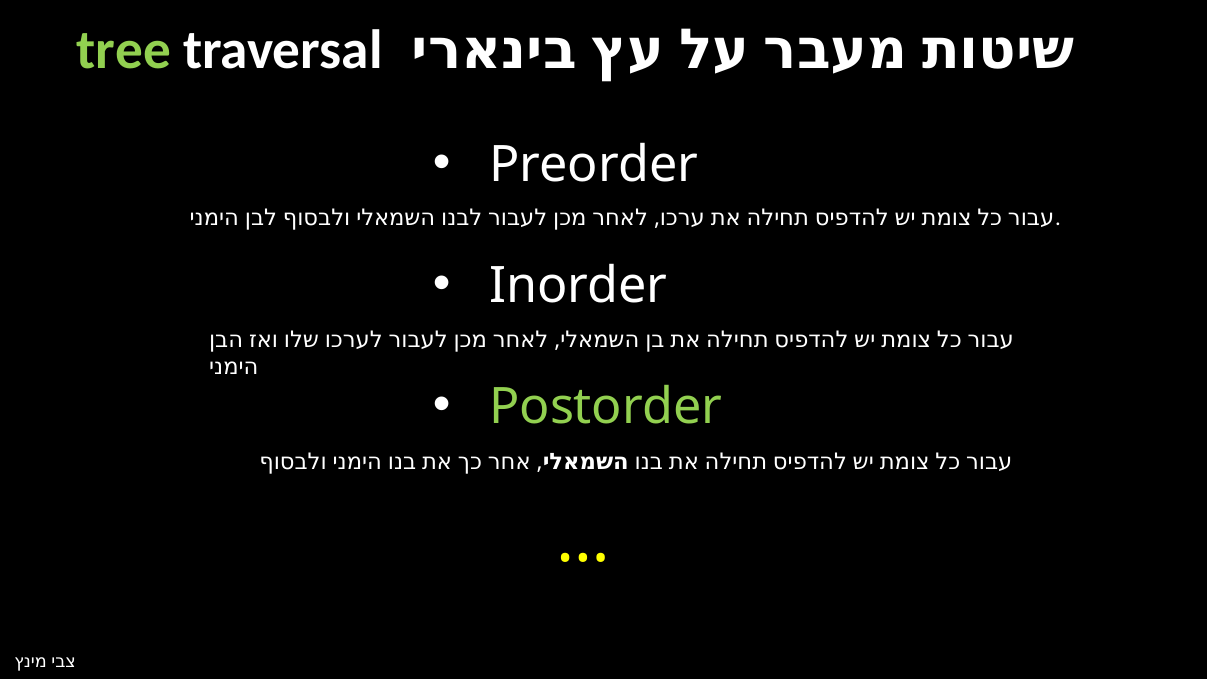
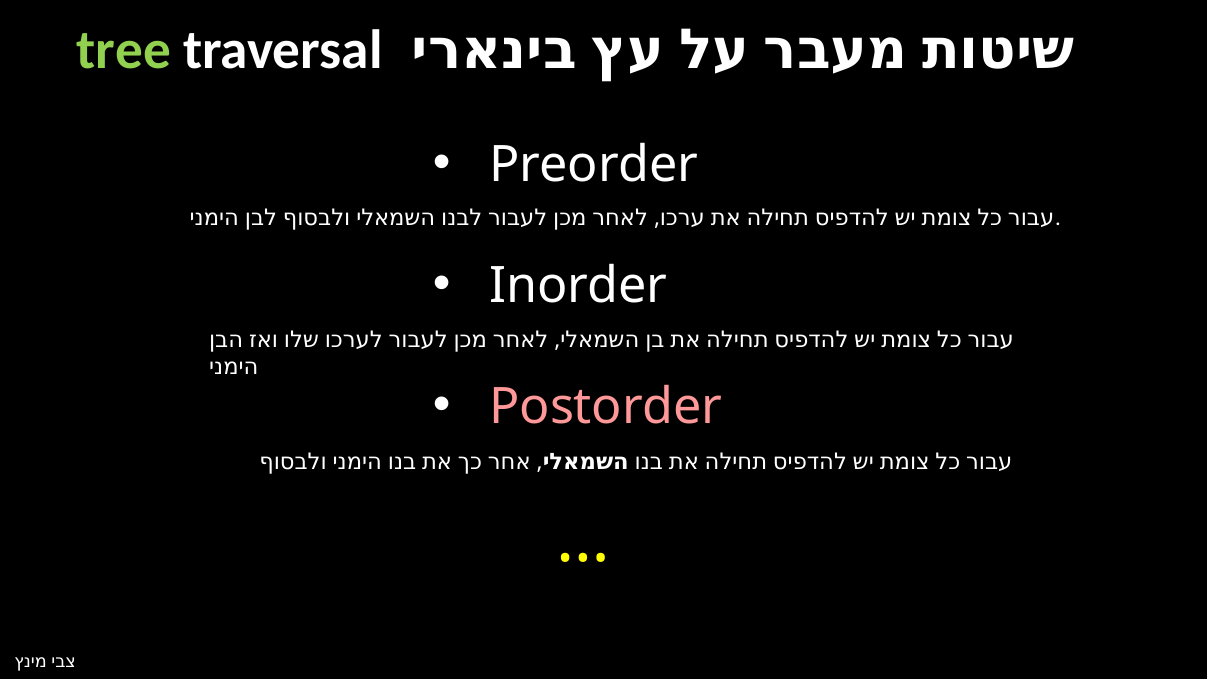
Postorder colour: light green -> pink
